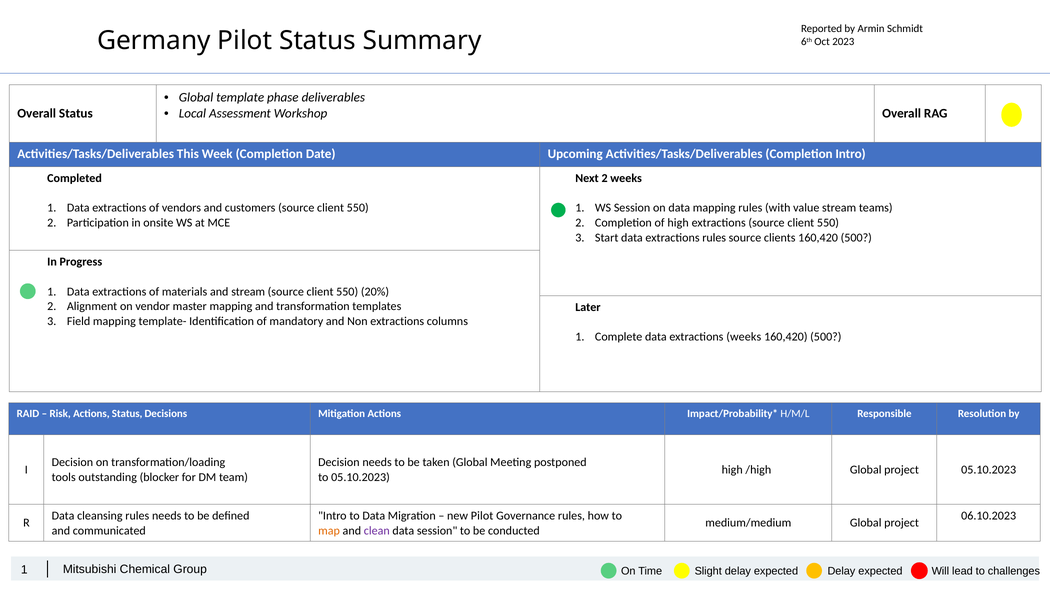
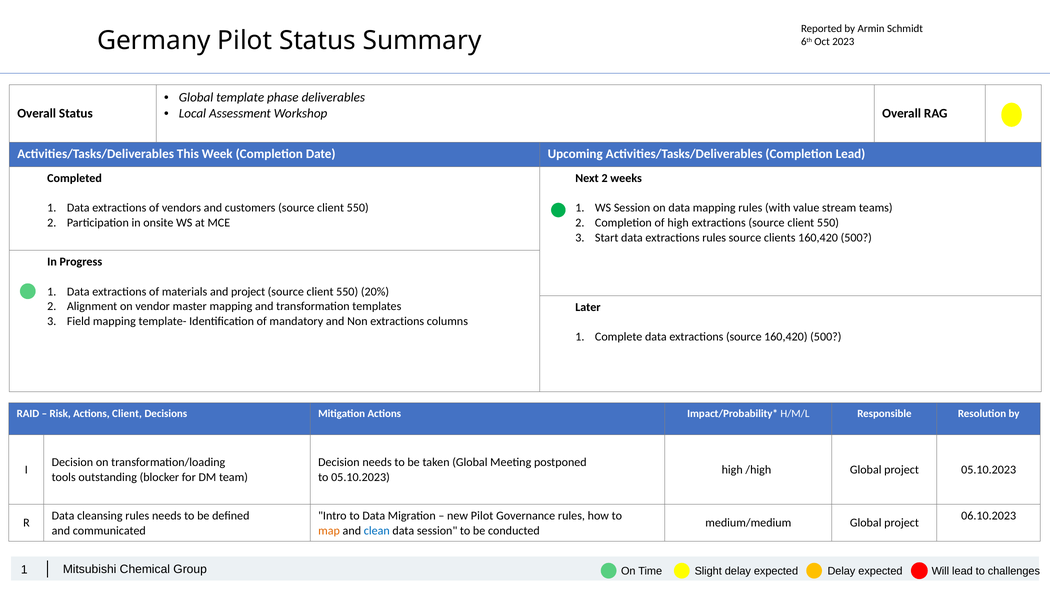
Completion Intro: Intro -> Lead
and stream: stream -> project
data extractions weeks: weeks -> source
Actions Status: Status -> Client
clean colour: purple -> blue
